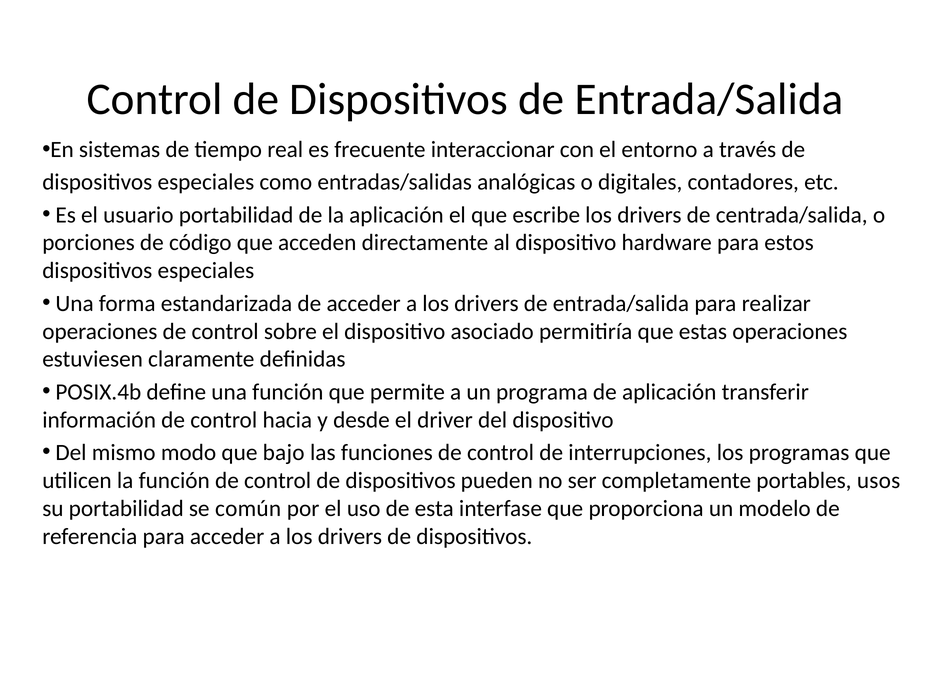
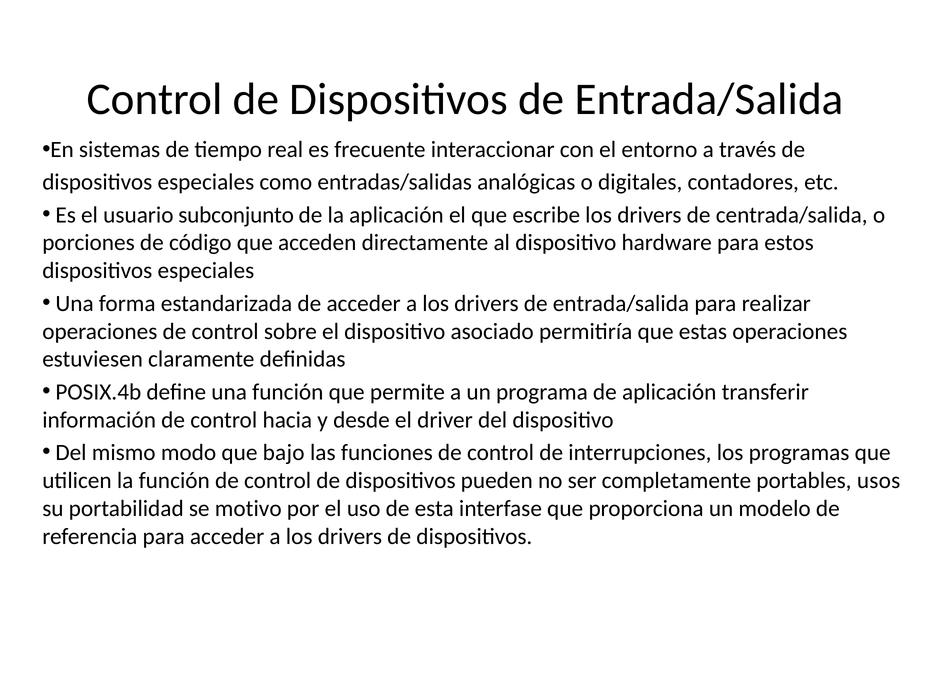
usuario portabilidad: portabilidad -> subconjunto
común: común -> motivo
